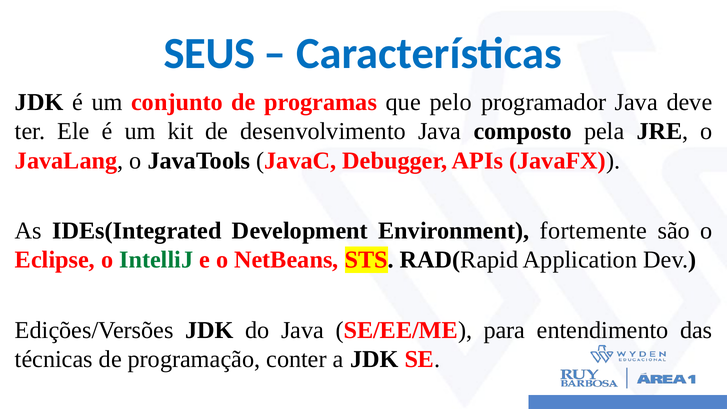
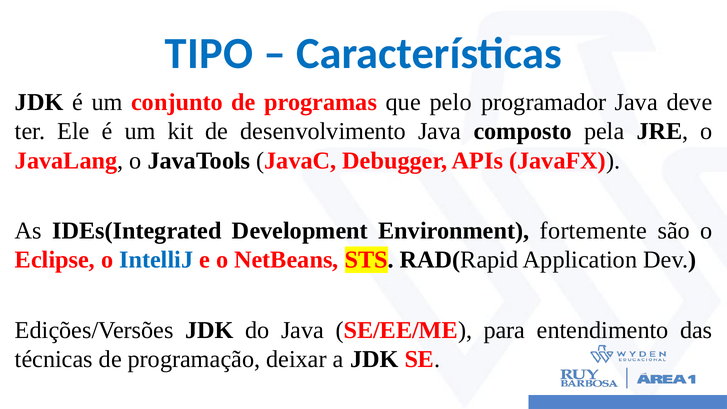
SEUS: SEUS -> TIPO
IntelliJ colour: green -> blue
conter: conter -> deixar
